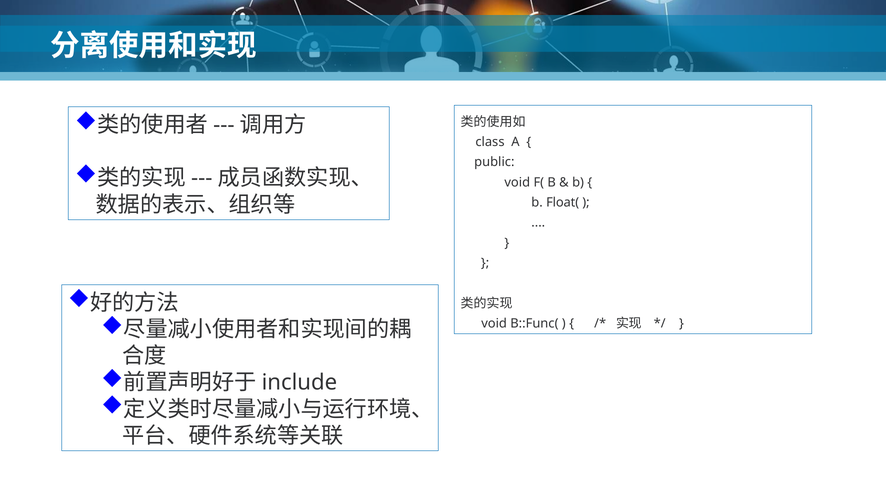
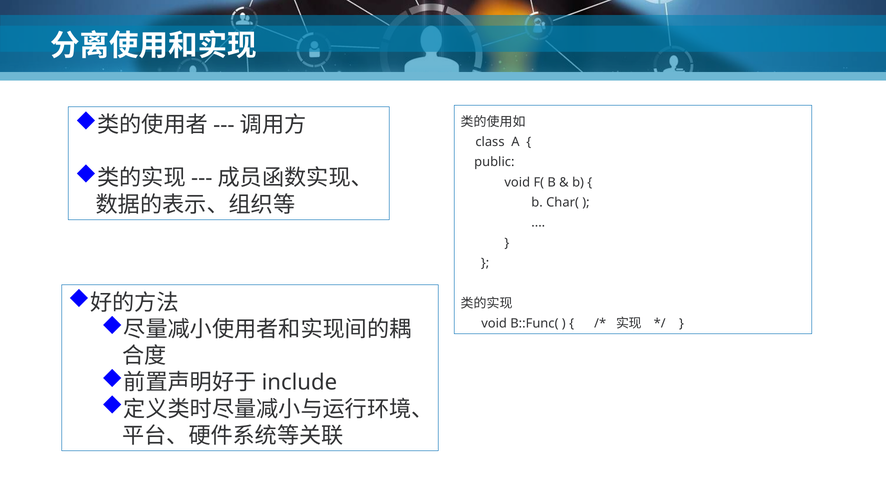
Float(: Float( -> Char(
